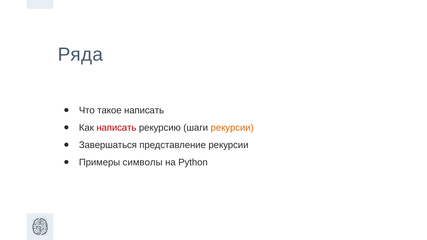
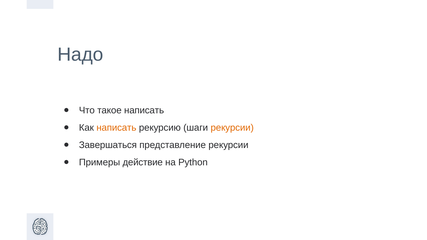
Ряда: Ряда -> Надо
написать at (116, 128) colour: red -> orange
символы: символы -> действие
